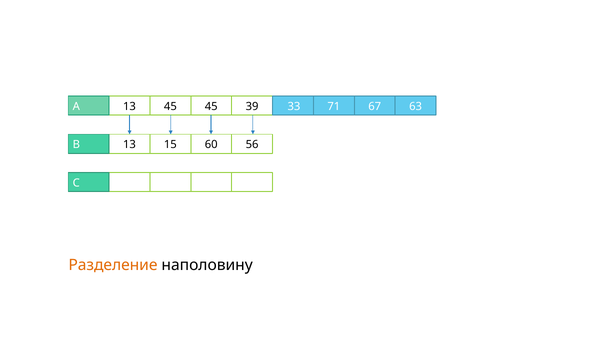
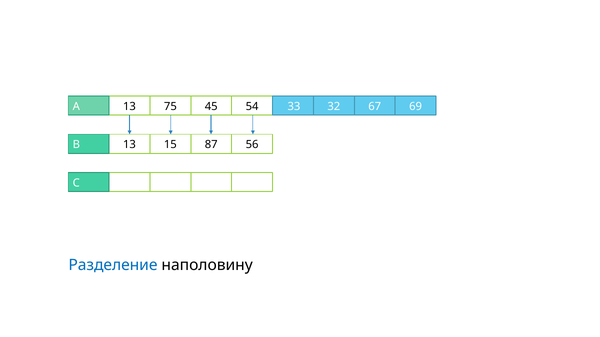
13 45: 45 -> 75
39: 39 -> 54
71: 71 -> 32
63: 63 -> 69
60: 60 -> 87
Разделение colour: orange -> blue
